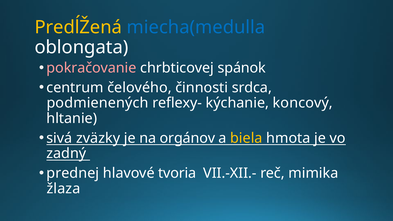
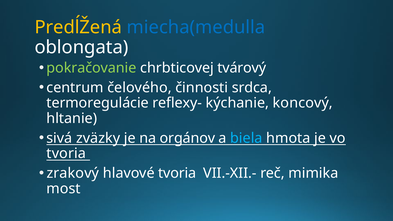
pokračovanie colour: pink -> light green
spánok: spánok -> tvárový
podmienených: podmienených -> termoregulácie
biela colour: yellow -> light blue
zadný at (66, 154): zadný -> tvoria
prednej: prednej -> zrakový
žlaza: žlaza -> most
